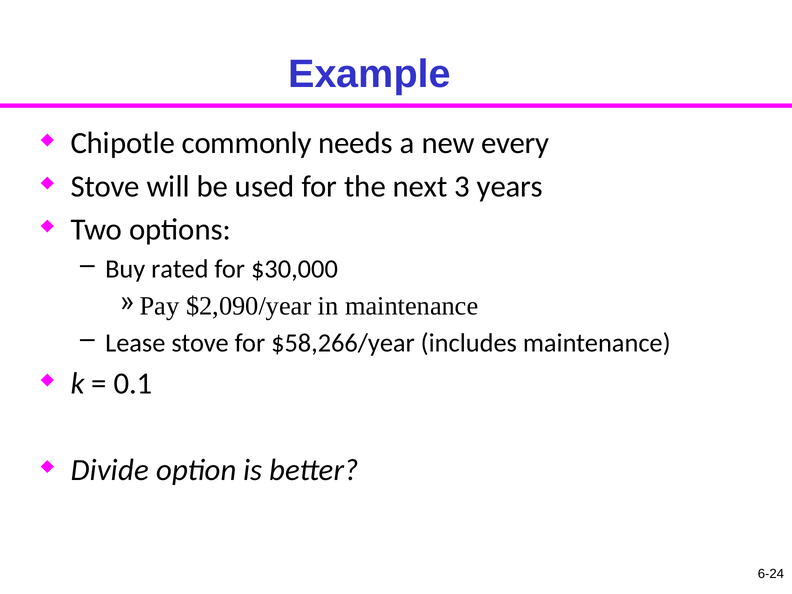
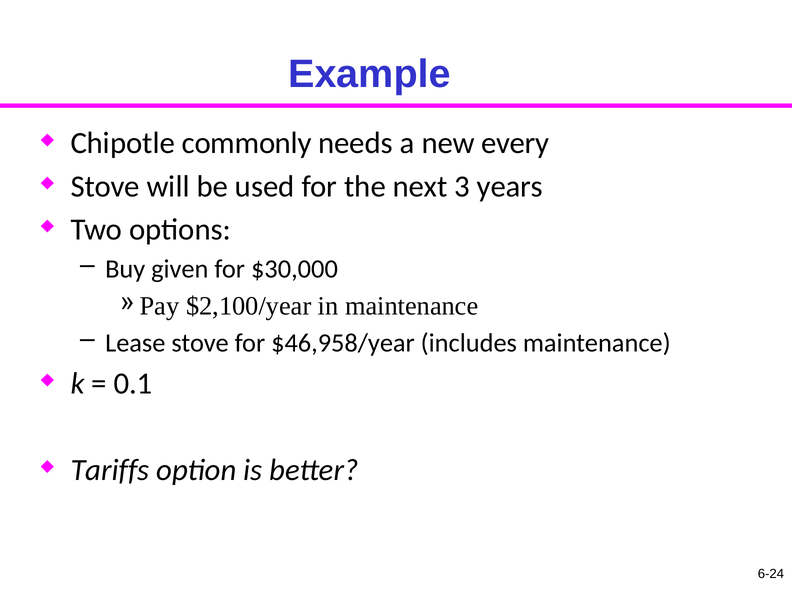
rated: rated -> given
$2,090/year: $2,090/year -> $2,100/year
$58,266/year: $58,266/year -> $46,958/year
Divide: Divide -> Tariffs
